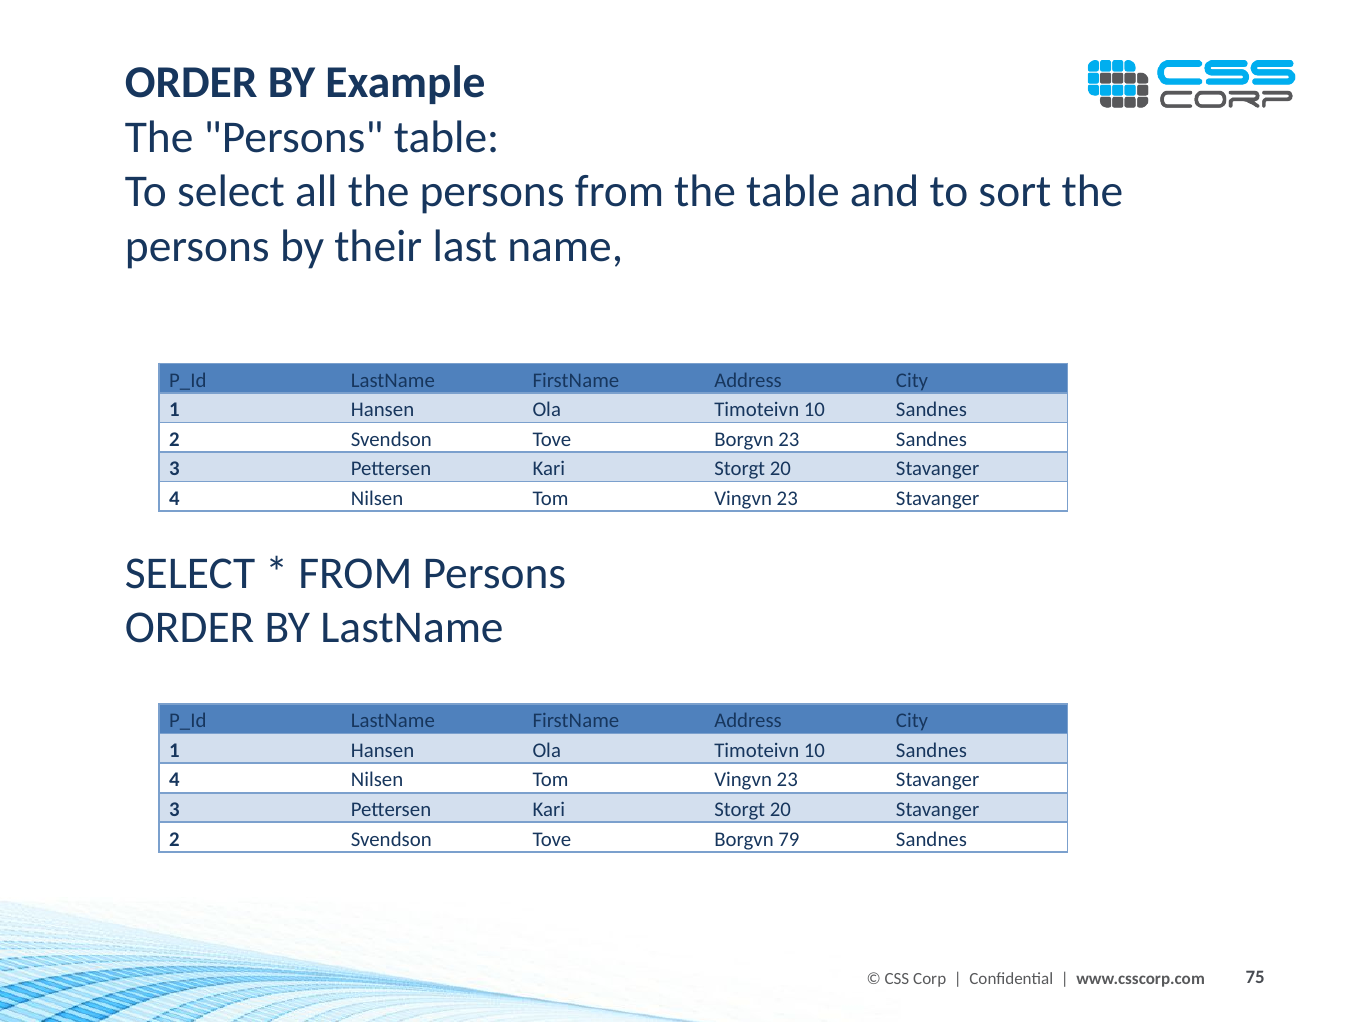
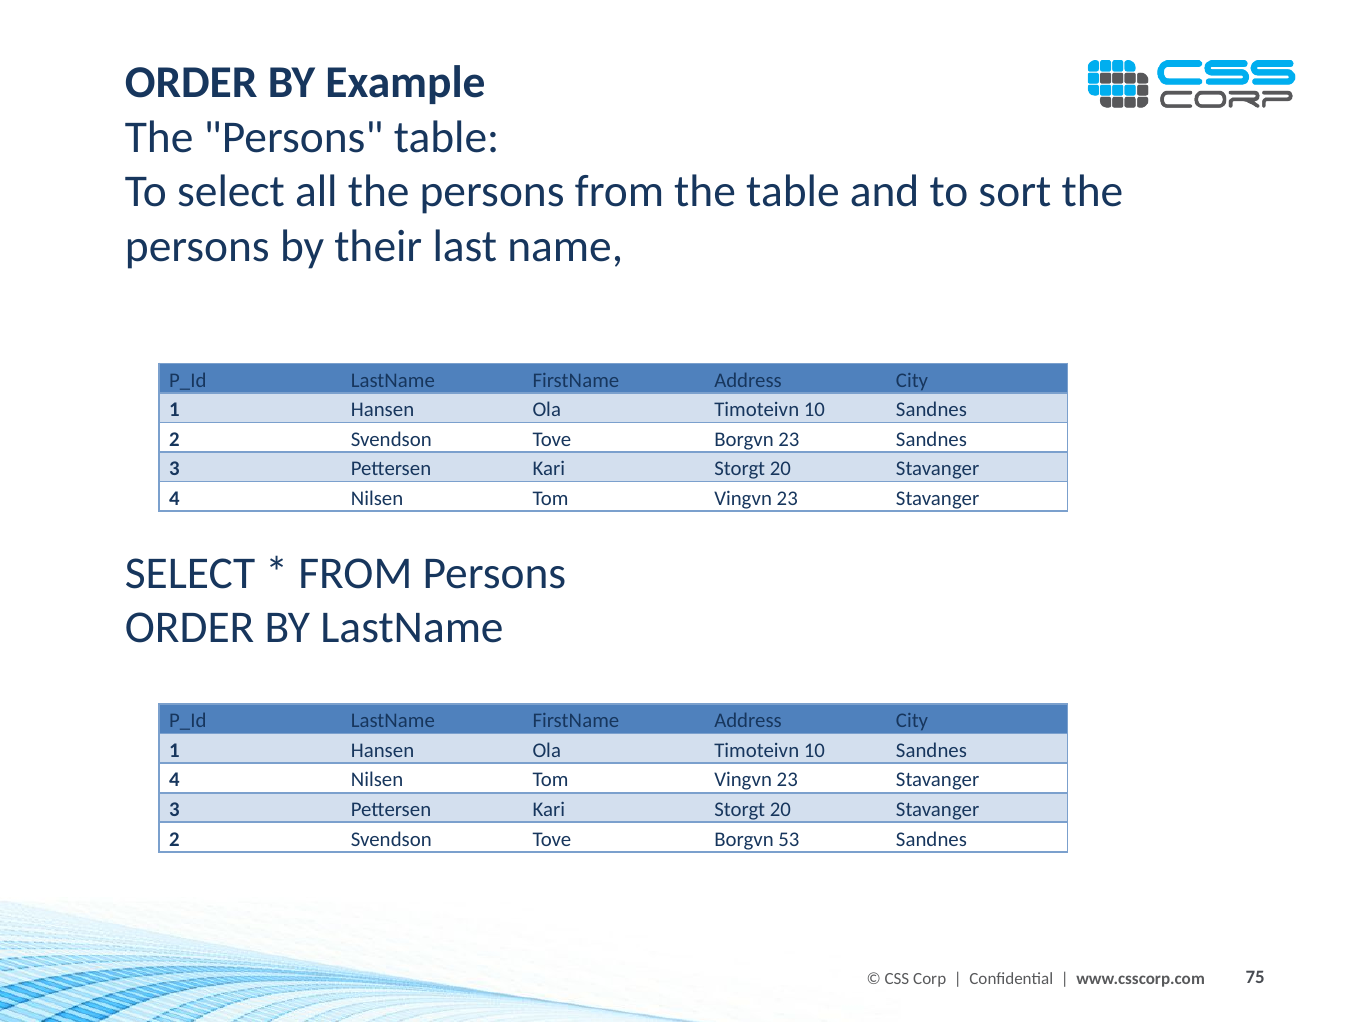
79: 79 -> 53
